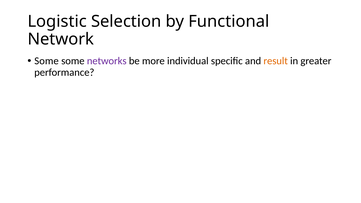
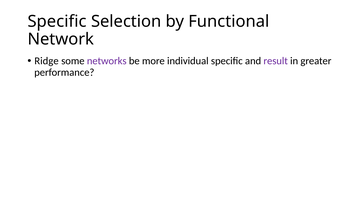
Logistic at (57, 21): Logistic -> Specific
Some at (47, 61): Some -> Ridge
result colour: orange -> purple
